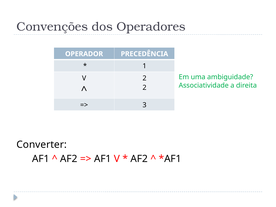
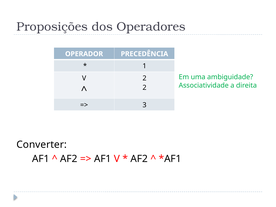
Convenções: Convenções -> Proposições
